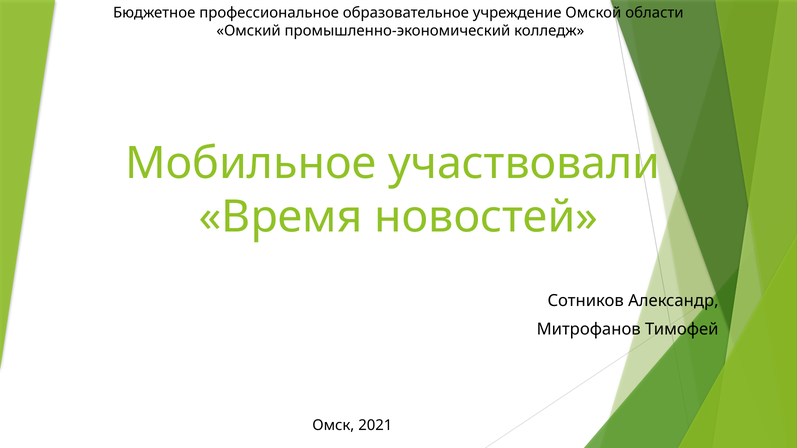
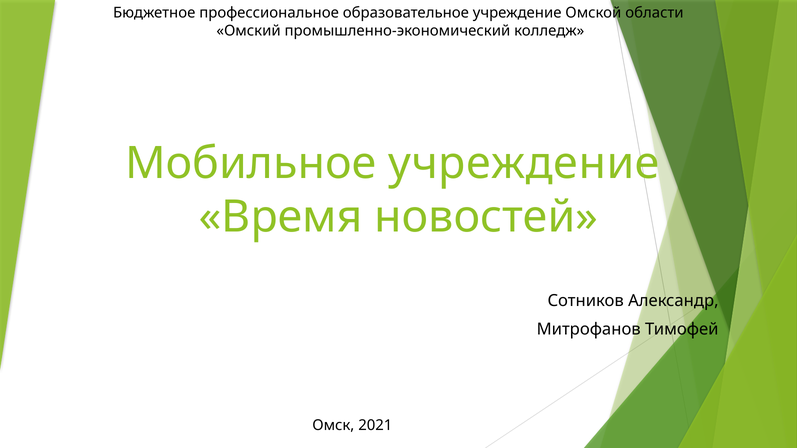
Мобильное участвовали: участвовали -> учреждение
